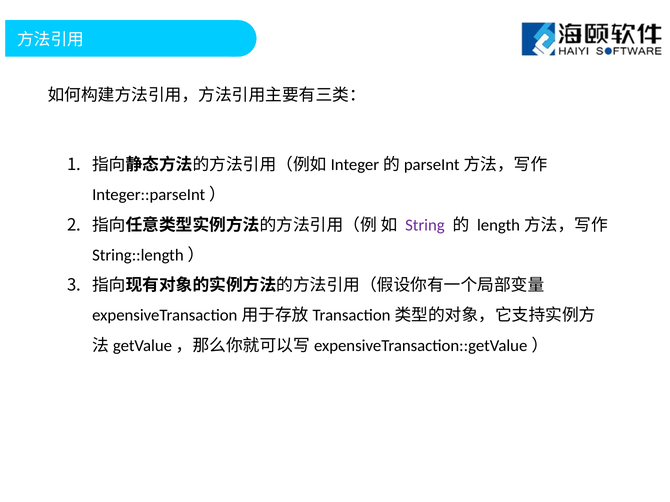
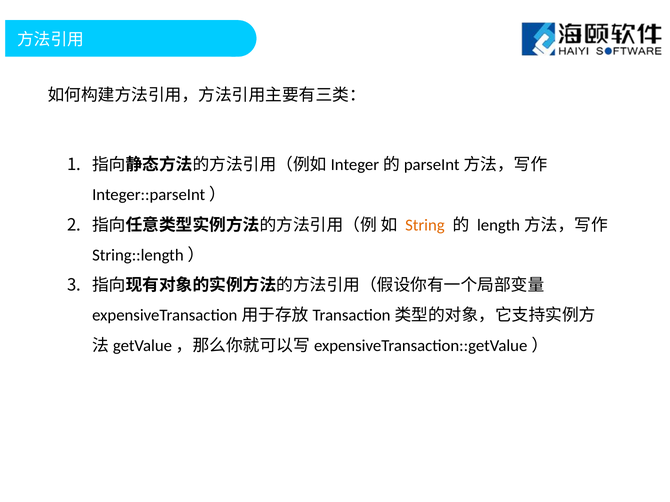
String colour: purple -> orange
